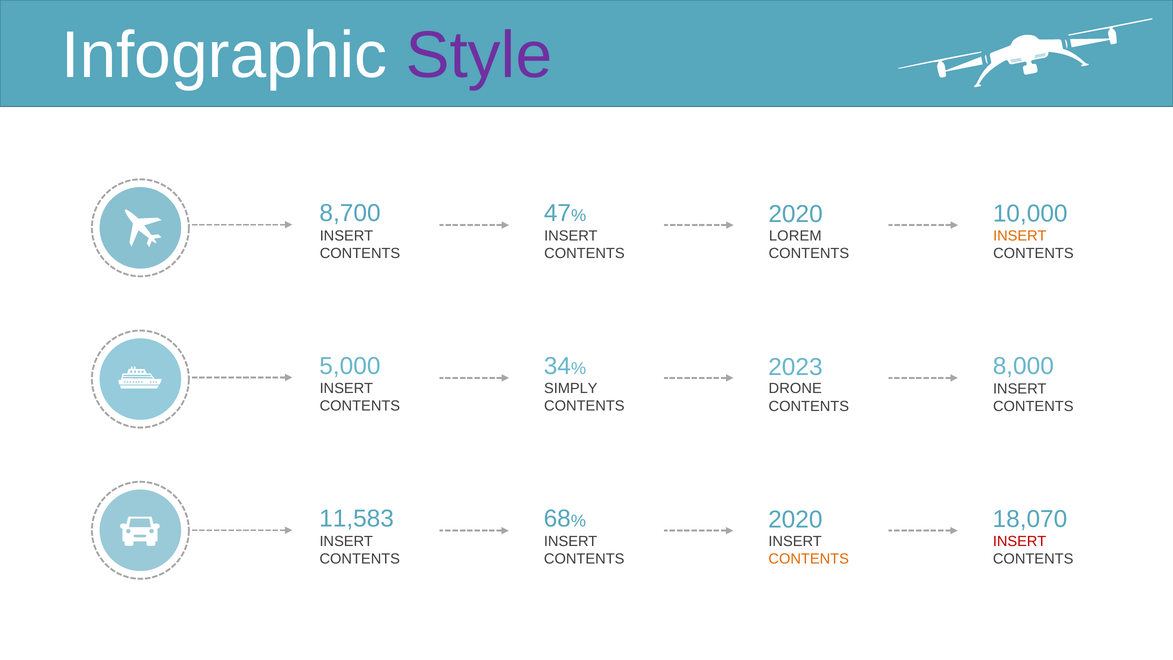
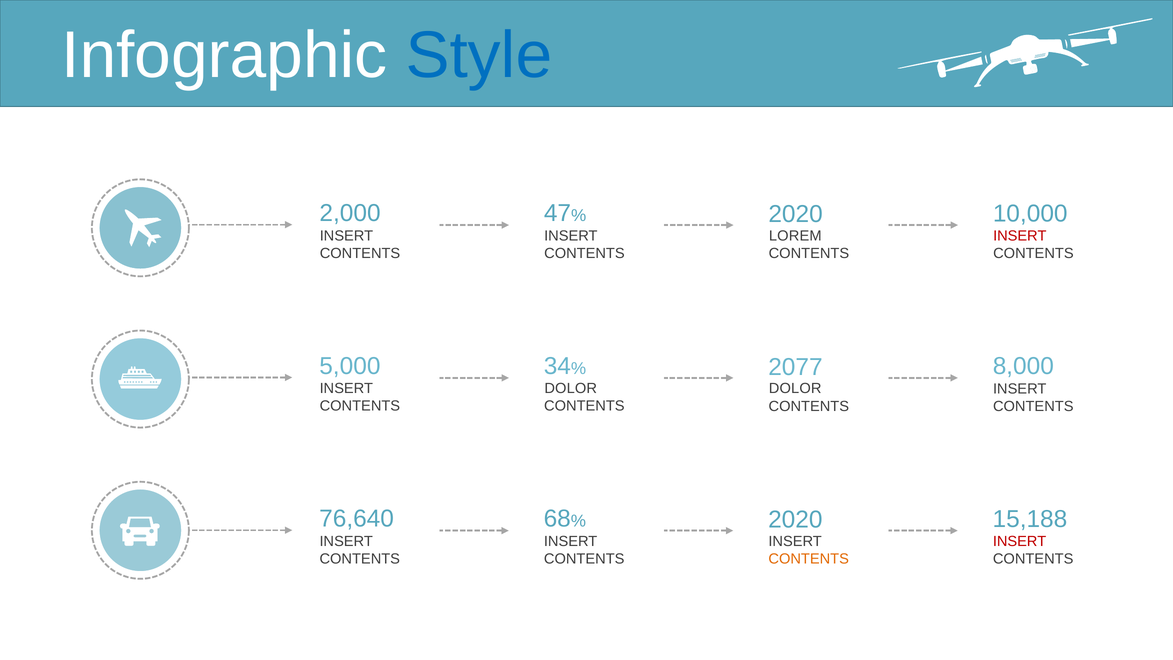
Style colour: purple -> blue
8,700: 8,700 -> 2,000
INSERT at (1020, 236) colour: orange -> red
2023: 2023 -> 2077
SIMPLY at (571, 388): SIMPLY -> DOLOR
DRONE at (795, 388): DRONE -> DOLOR
11,583: 11,583 -> 76,640
18,070: 18,070 -> 15,188
